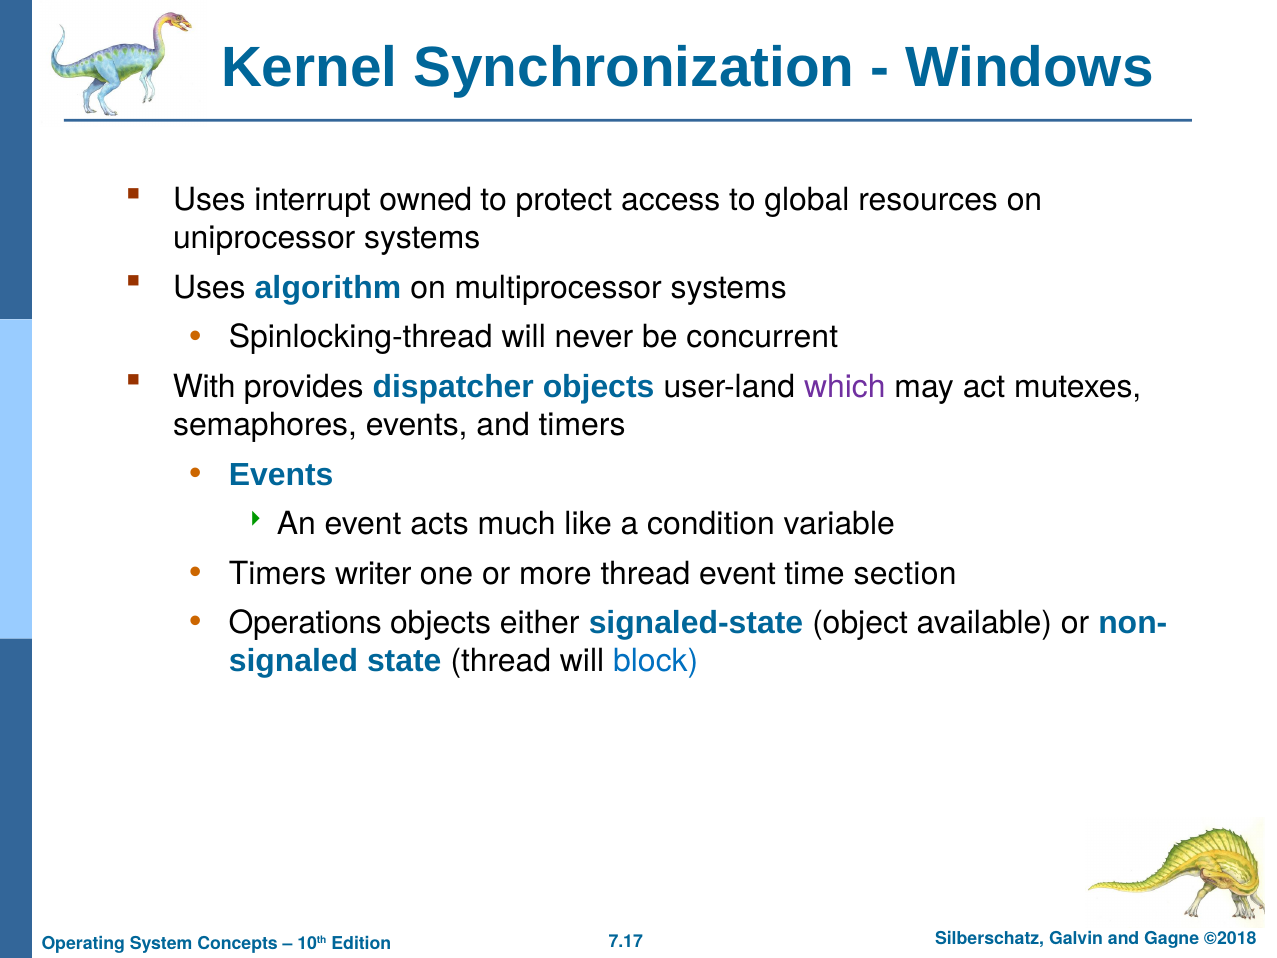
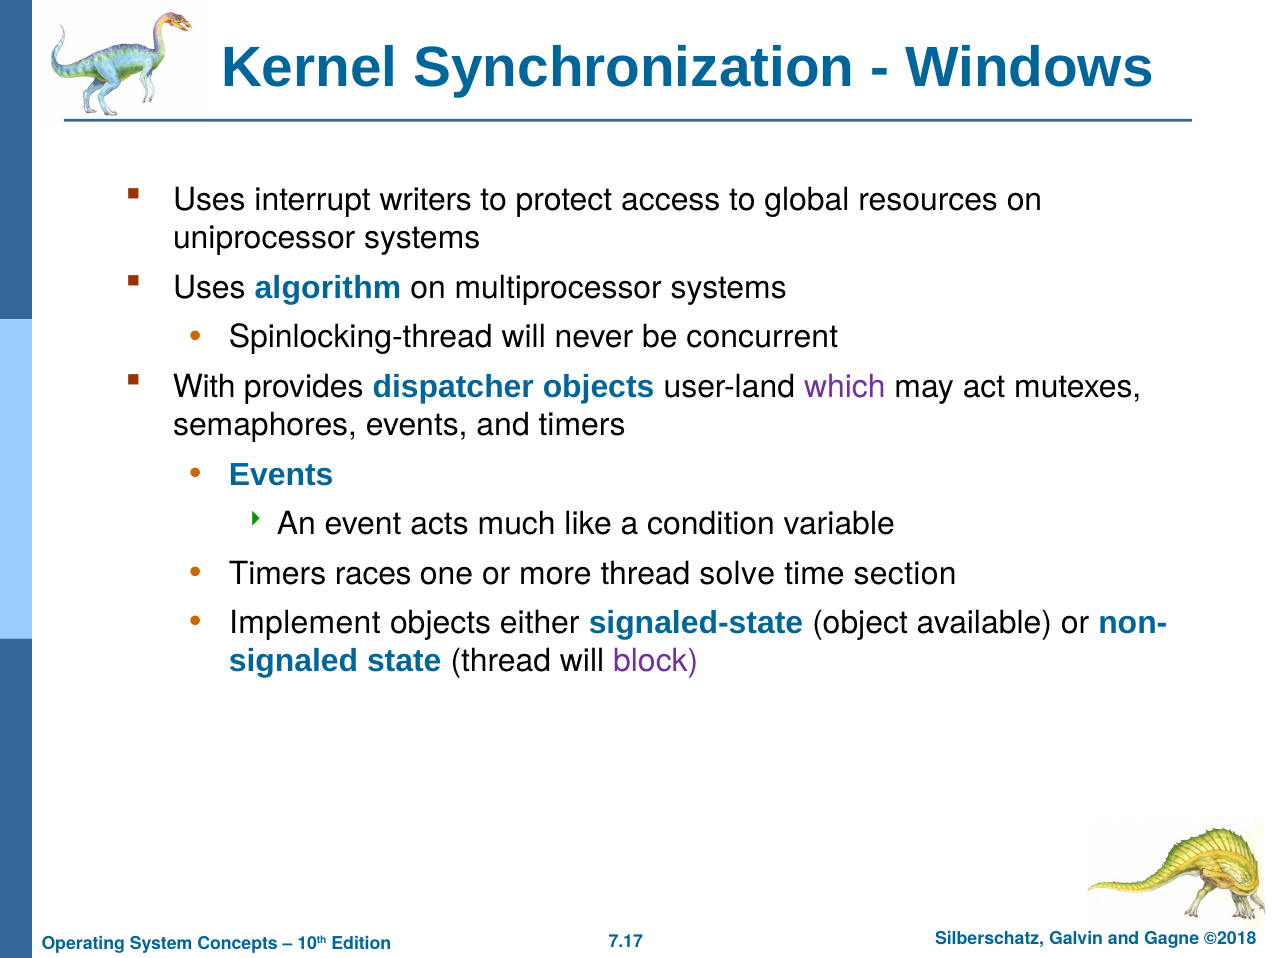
owned: owned -> writers
writer: writer -> races
thread event: event -> solve
Operations: Operations -> Implement
block colour: blue -> purple
